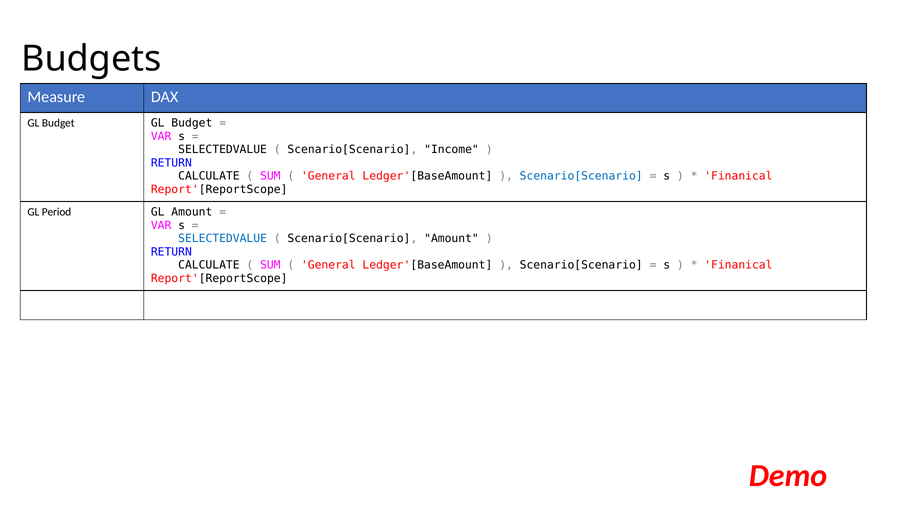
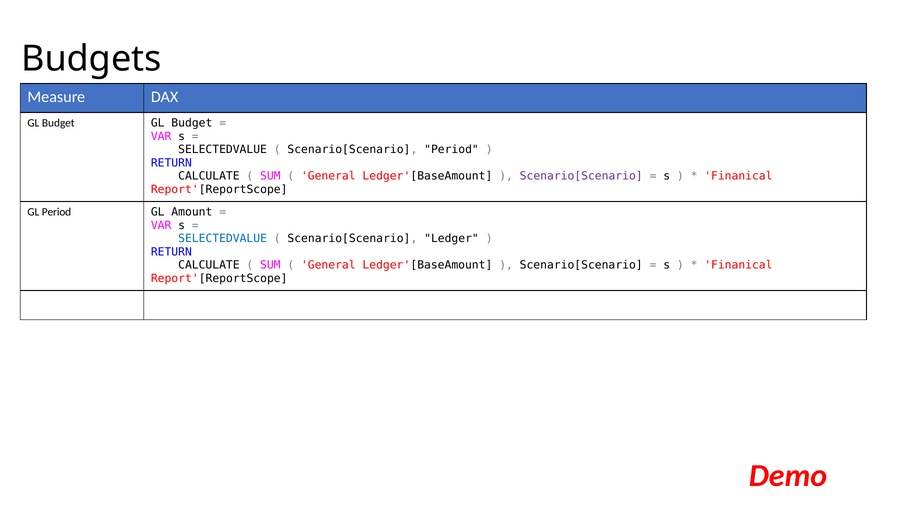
Scenario[Scenario Income: Income -> Period
Scenario[Scenario at (581, 176) colour: blue -> purple
Scenario[Scenario Amount: Amount -> Ledger
